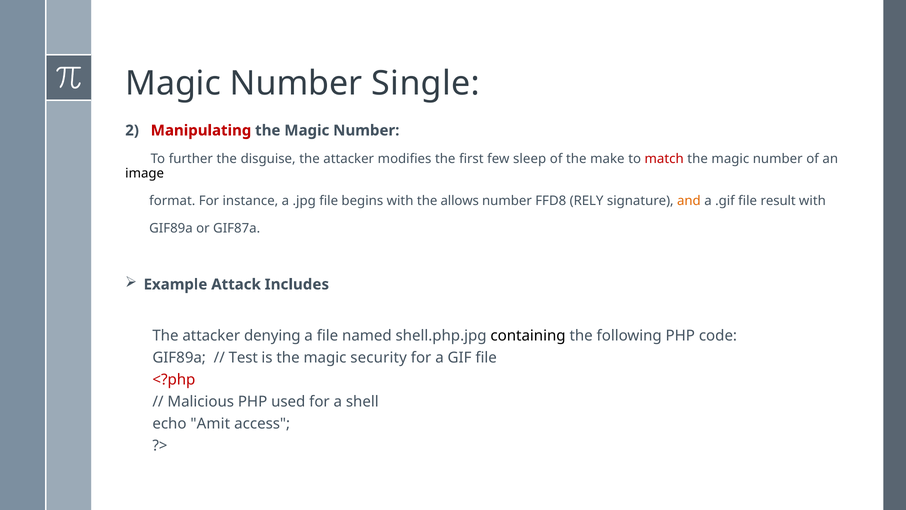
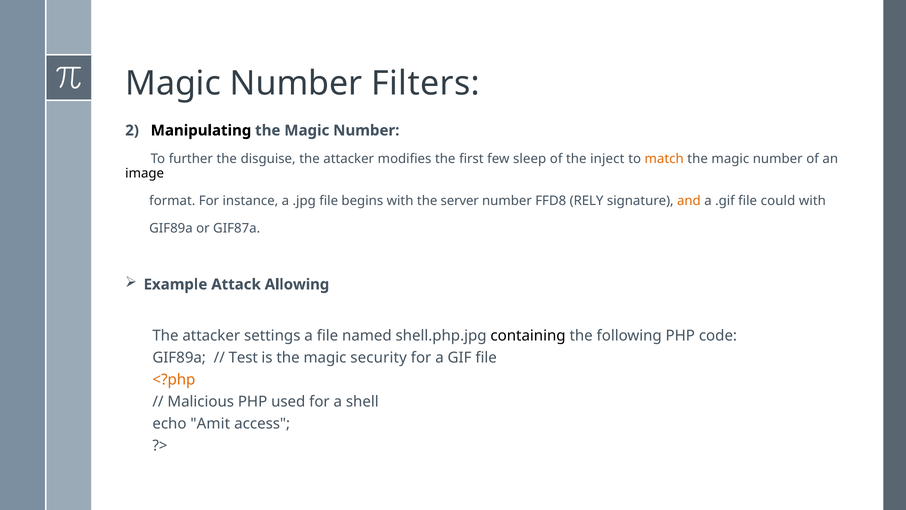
Single: Single -> Filters
Manipulating colour: red -> black
make: make -> inject
match colour: red -> orange
allows: allows -> server
result: result -> could
Includes: Includes -> Allowing
denying: denying -> settings
<?php colour: red -> orange
